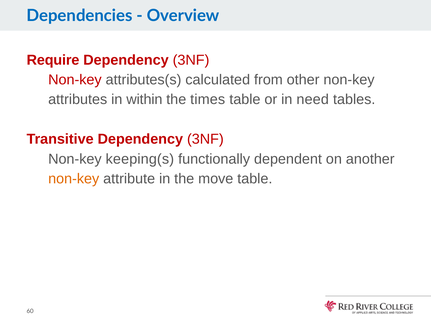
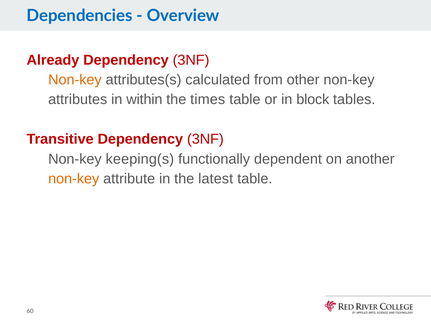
Require: Require -> Already
Non-key at (75, 80) colour: red -> orange
need: need -> block
move: move -> latest
